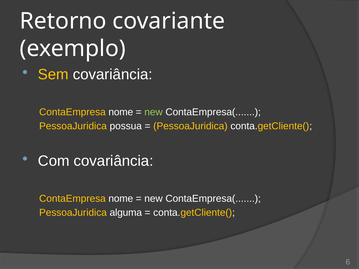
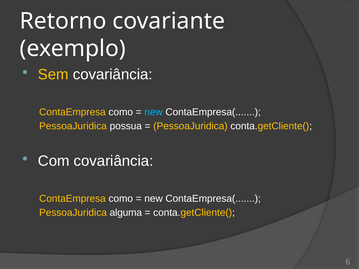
nome at (121, 112): nome -> como
new at (153, 112) colour: light green -> light blue
nome at (121, 199): nome -> como
